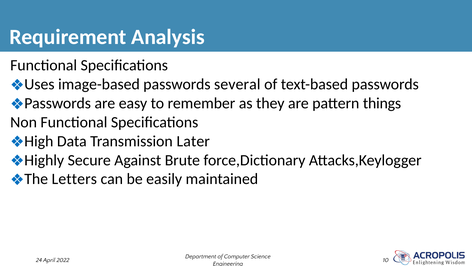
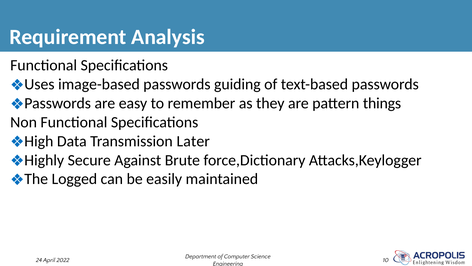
several: several -> guiding
Letters: Letters -> Logged
